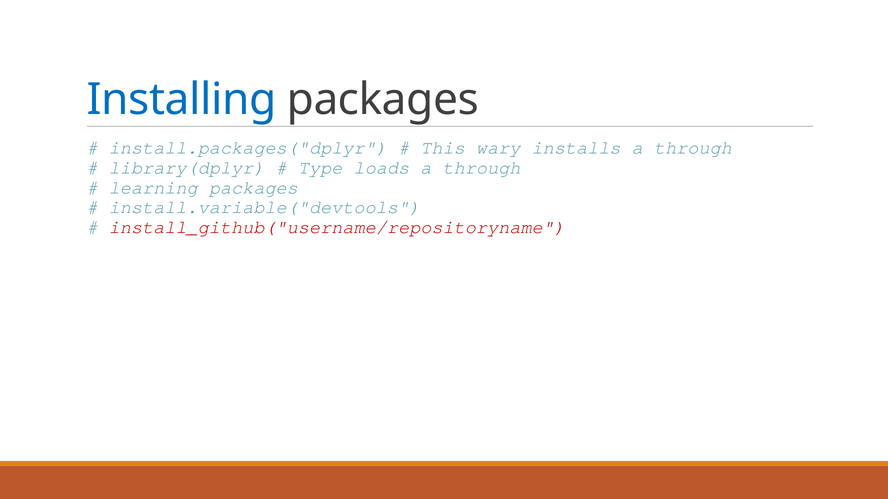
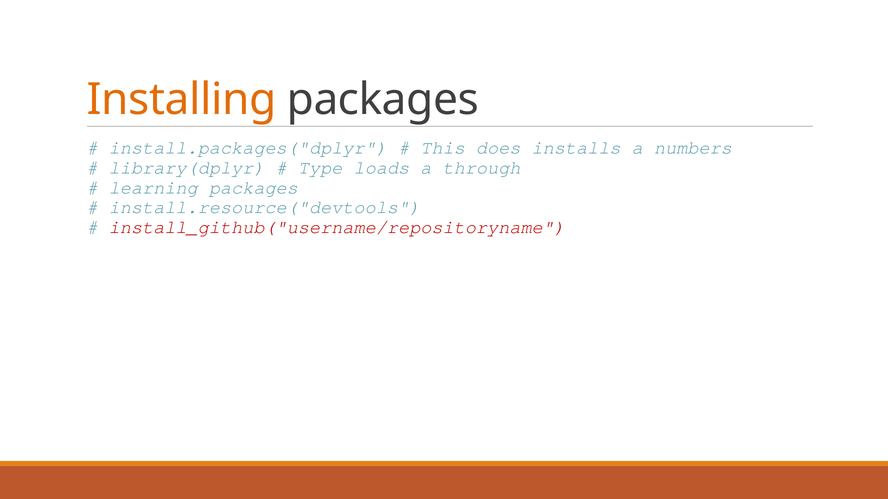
Installing colour: blue -> orange
wary: wary -> does
installs a through: through -> numbers
install.variable("devtools: install.variable("devtools -> install.resource("devtools
